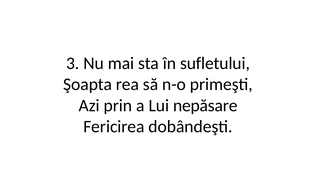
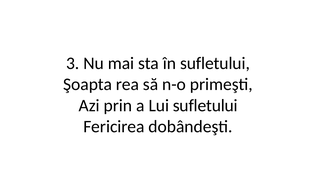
Lui nepăsare: nepăsare -> sufletului
